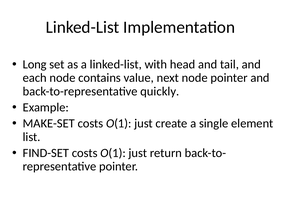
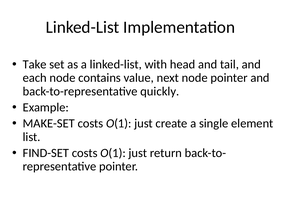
Long: Long -> Take
